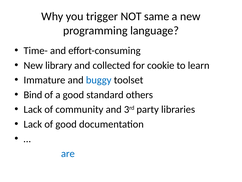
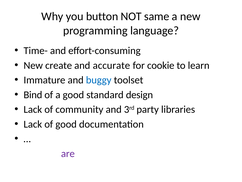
trigger: trigger -> button
library: library -> create
collected: collected -> accurate
others: others -> design
are colour: blue -> purple
